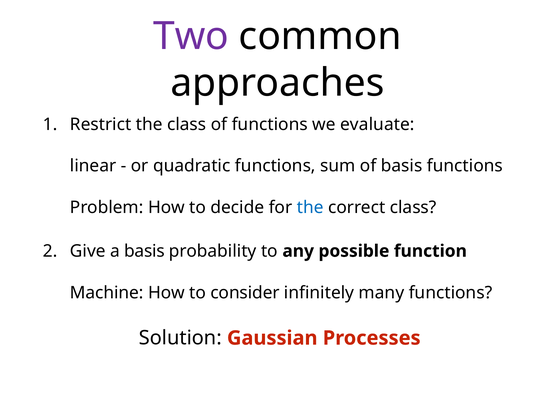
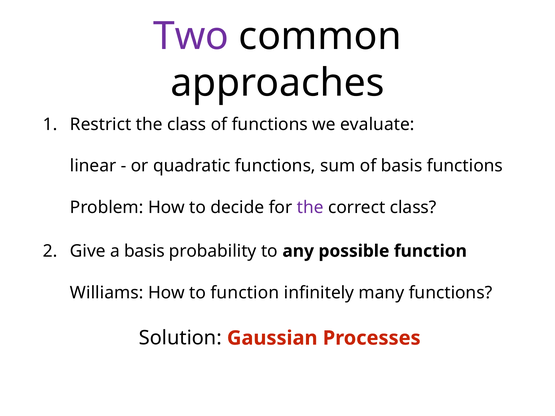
the at (310, 208) colour: blue -> purple
Machine: Machine -> Williams
to consider: consider -> function
